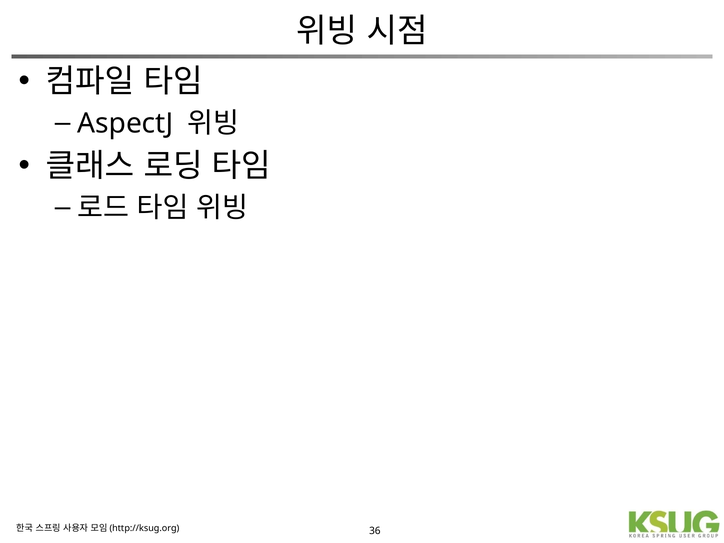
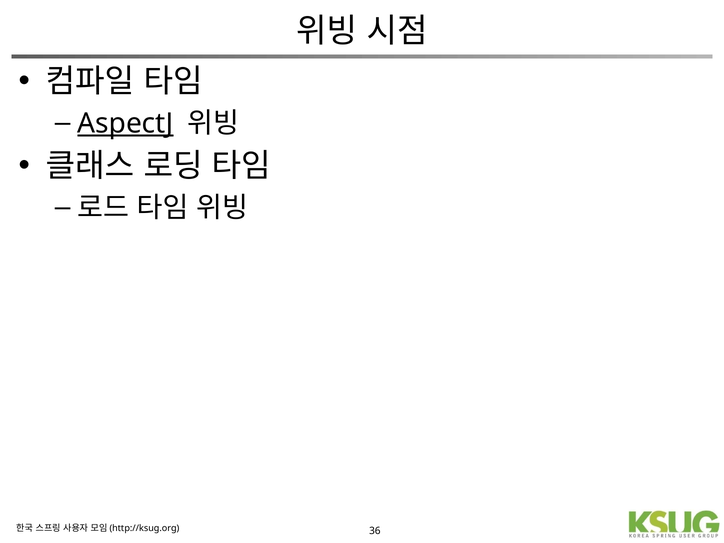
AspectJ underline: none -> present
